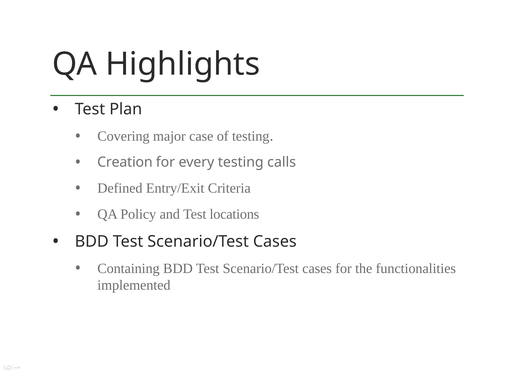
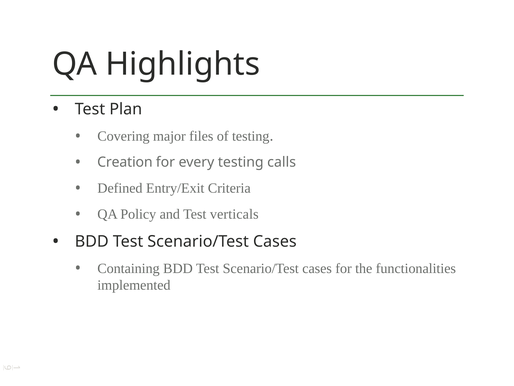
case: case -> files
locations: locations -> verticals
